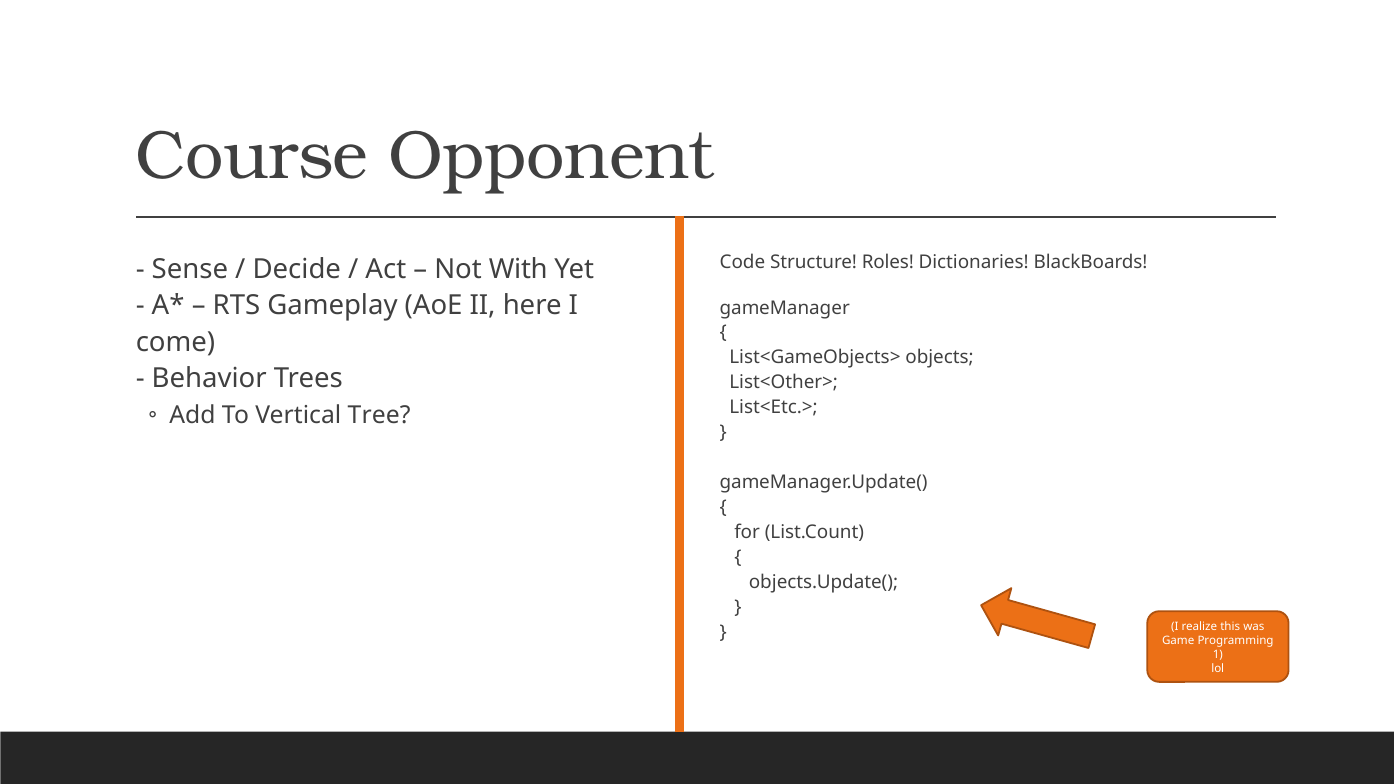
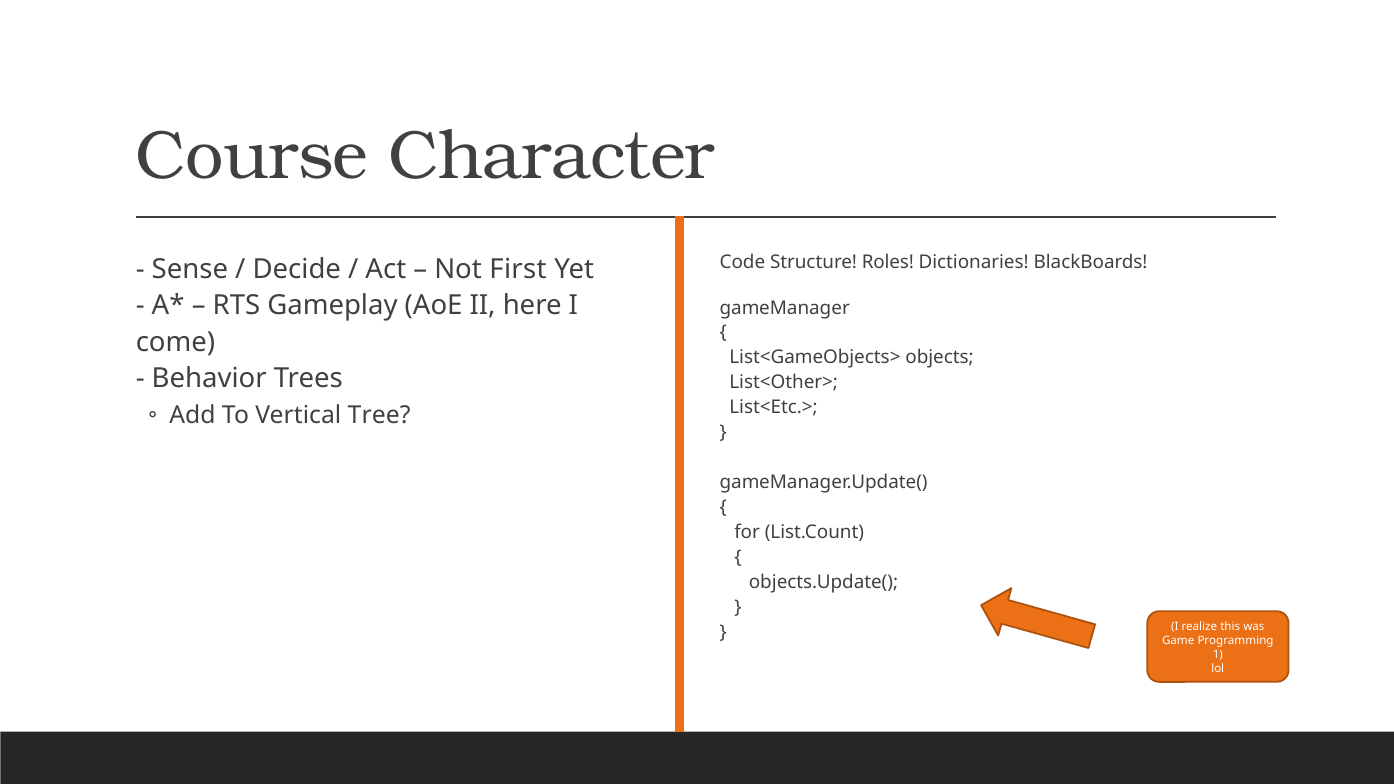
Opponent: Opponent -> Character
With: With -> First
